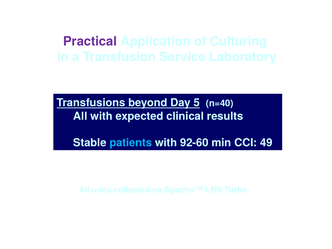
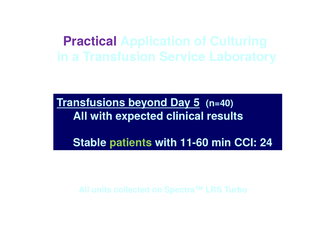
patients colour: light blue -> light green
92-60: 92-60 -> 11-60
49: 49 -> 24
